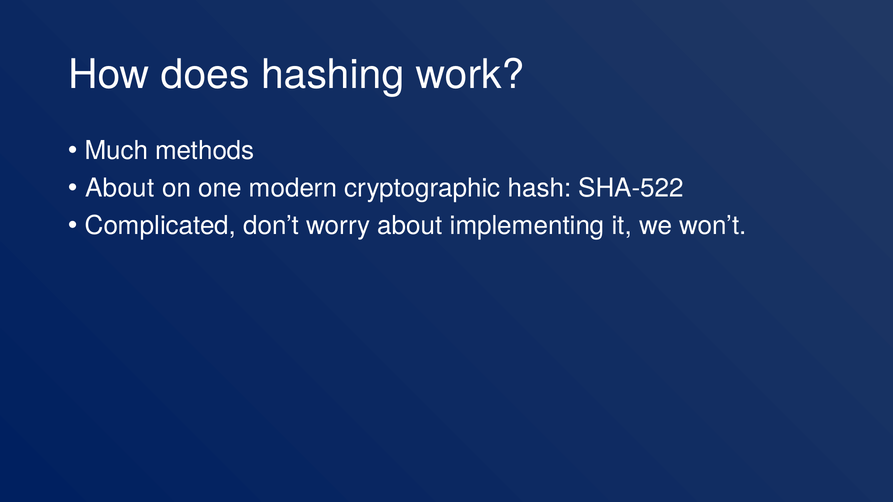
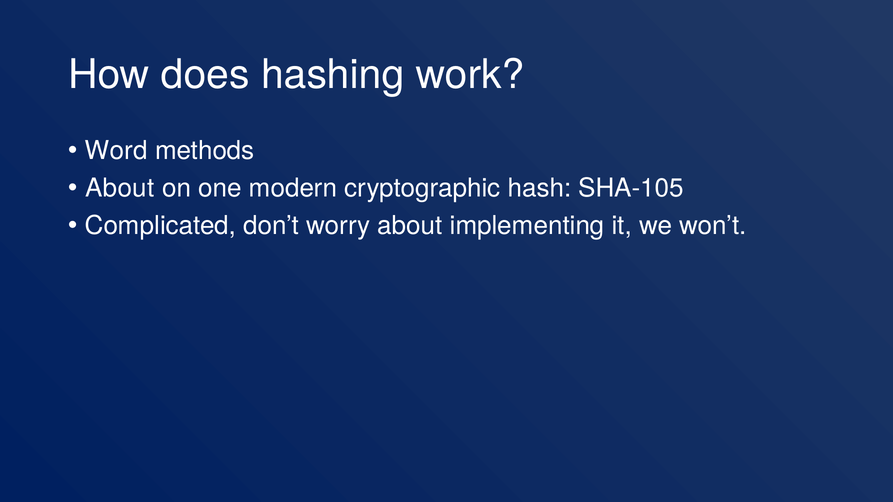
Much: Much -> Word
SHA-522: SHA-522 -> SHA-105
